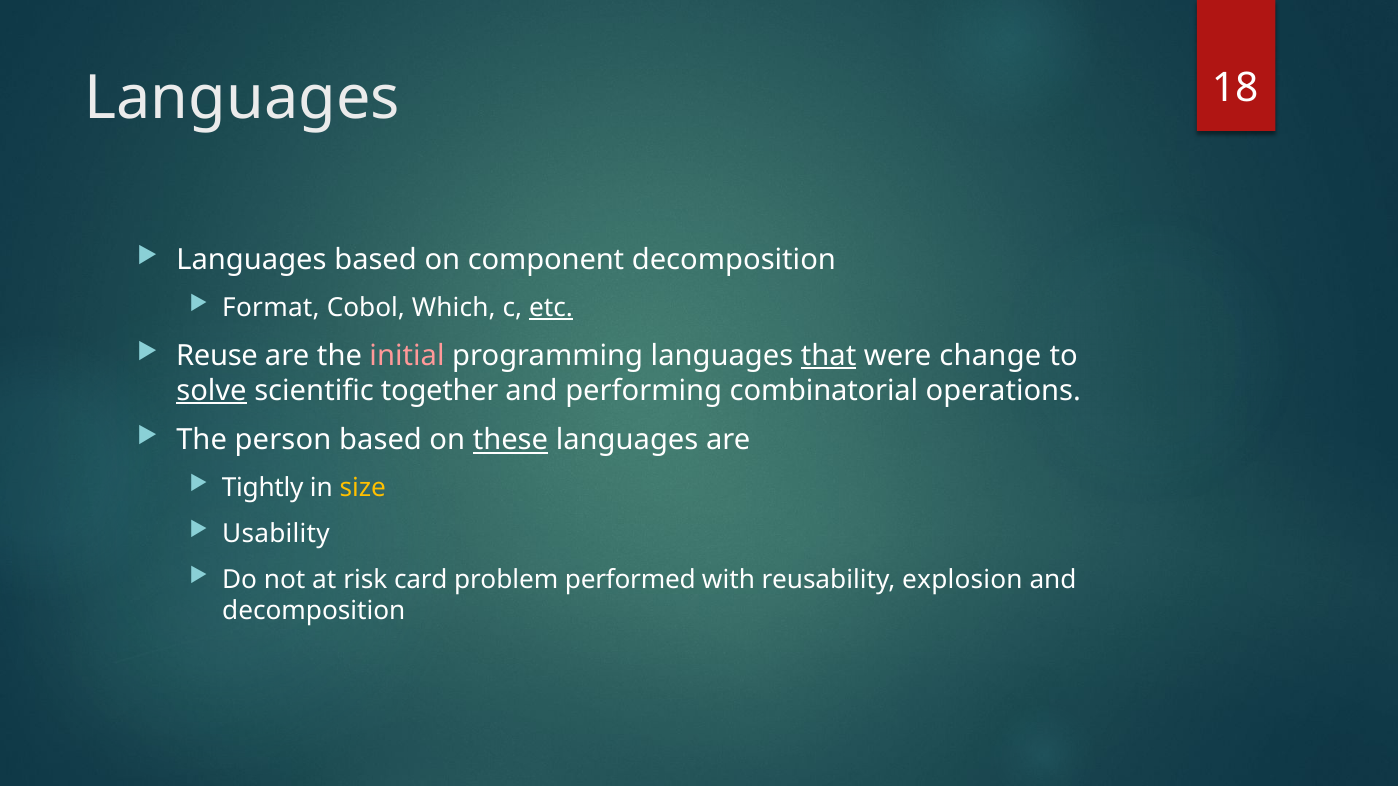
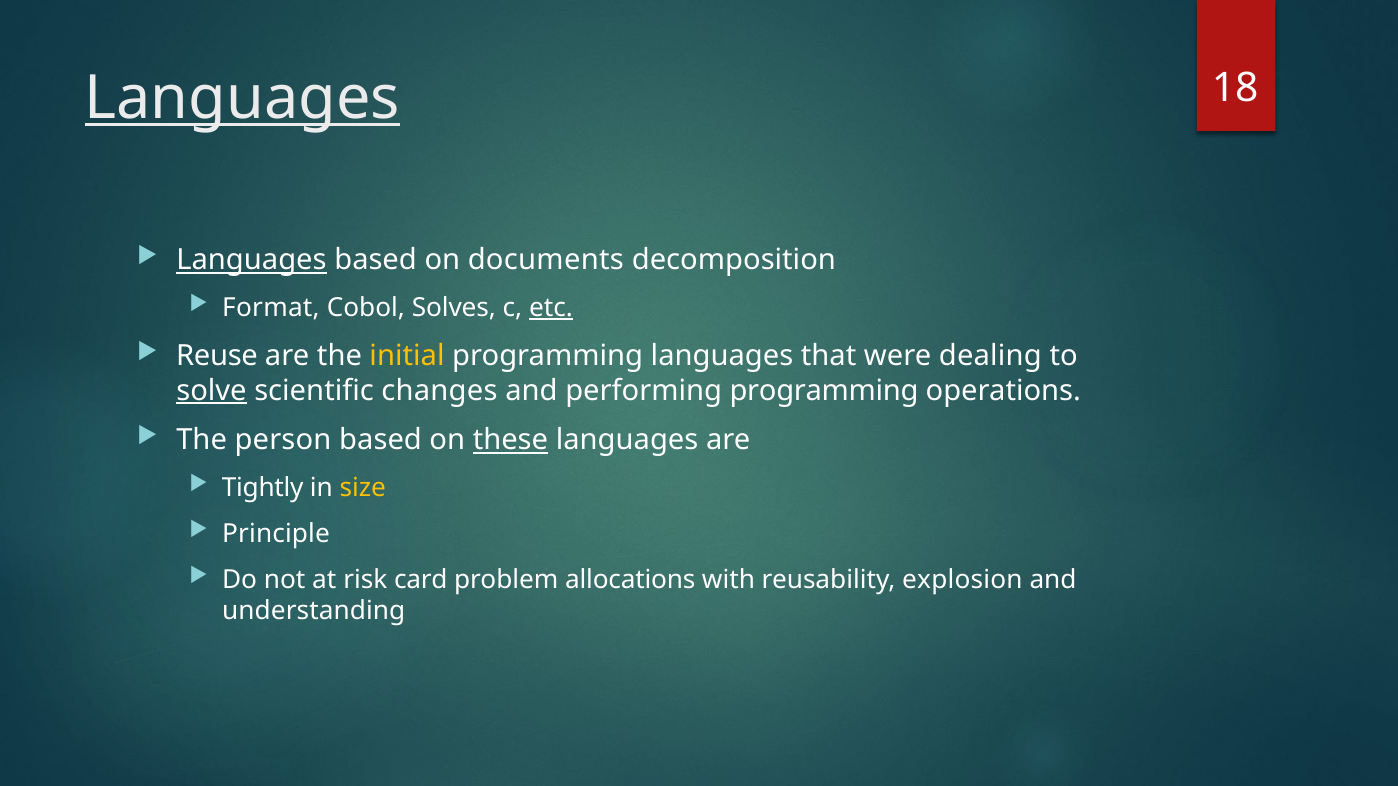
Languages at (242, 98) underline: none -> present
Languages at (251, 260) underline: none -> present
component: component -> documents
Which: Which -> Solves
initial colour: pink -> yellow
that underline: present -> none
change: change -> dealing
together: together -> changes
performing combinatorial: combinatorial -> programming
Usability: Usability -> Principle
performed: performed -> allocations
decomposition at (314, 611): decomposition -> understanding
